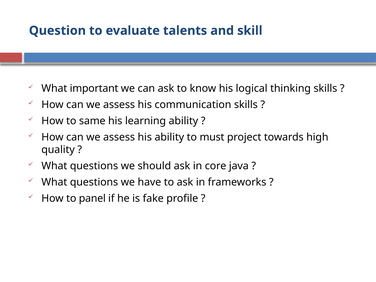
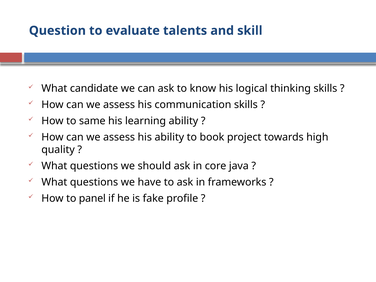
important: important -> candidate
must: must -> book
